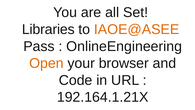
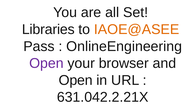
Open at (46, 63) colour: orange -> purple
Code at (76, 80): Code -> Open
192.164.1.21X: 192.164.1.21X -> 631.042.2.21X
